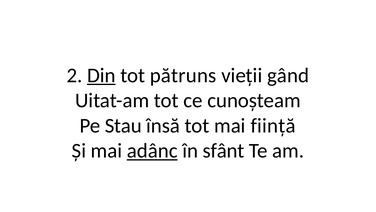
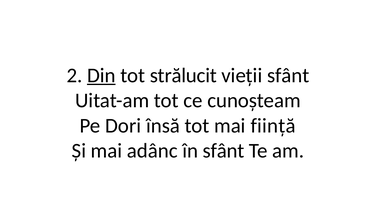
pătruns: pătruns -> strălucit
vieții gând: gând -> sfânt
Stau: Stau -> Dori
adânc underline: present -> none
